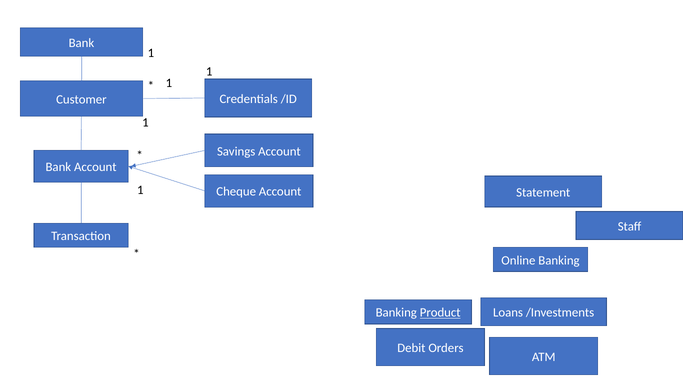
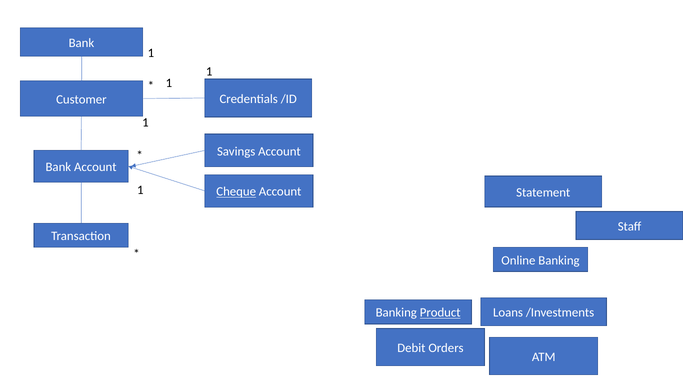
Cheque underline: none -> present
